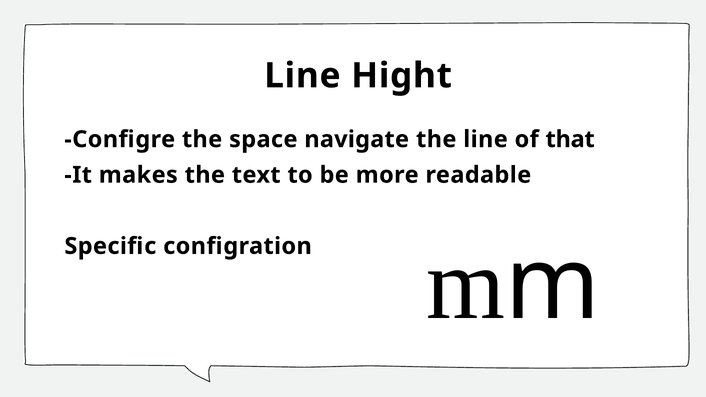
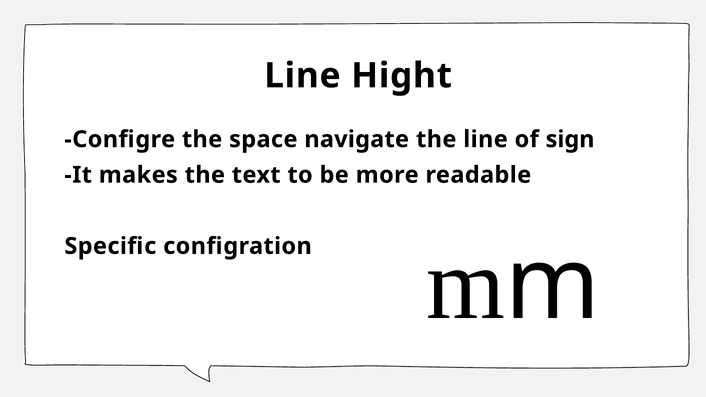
that: that -> sign
